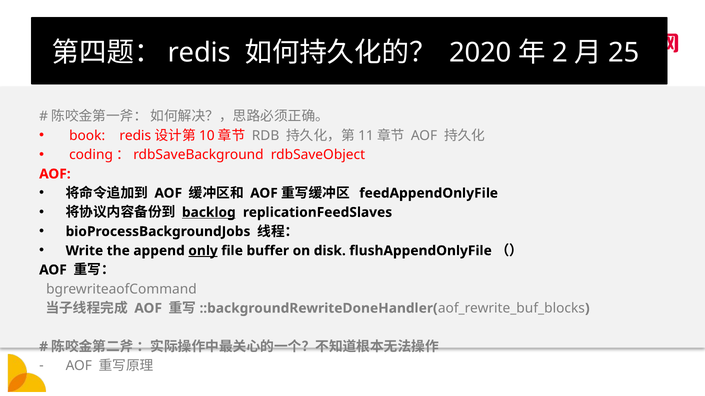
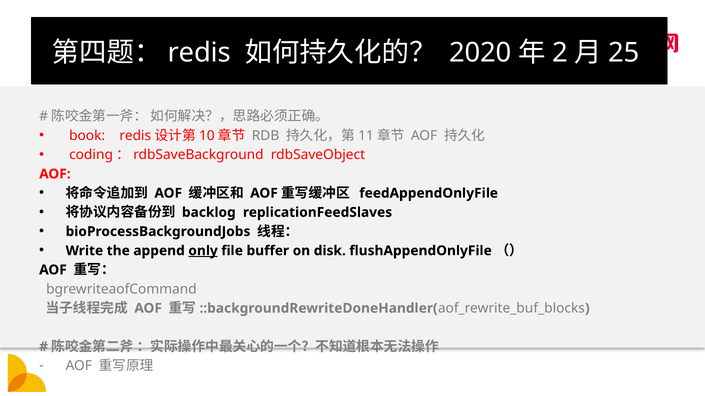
backlog underline: present -> none
